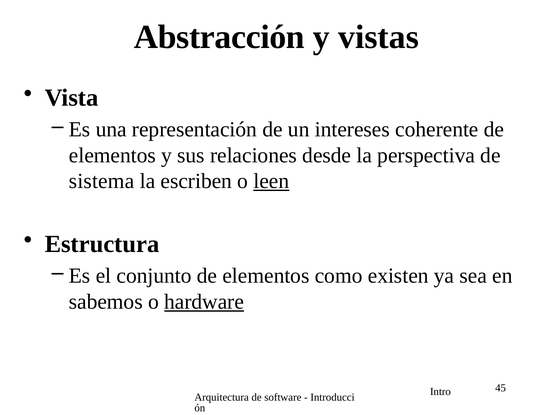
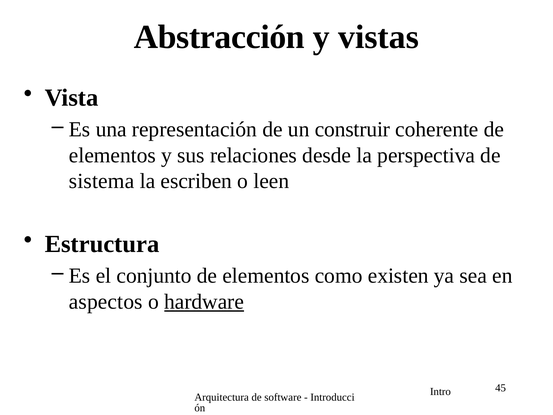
intereses: intereses -> construir
leen underline: present -> none
sabemos: sabemos -> aspectos
